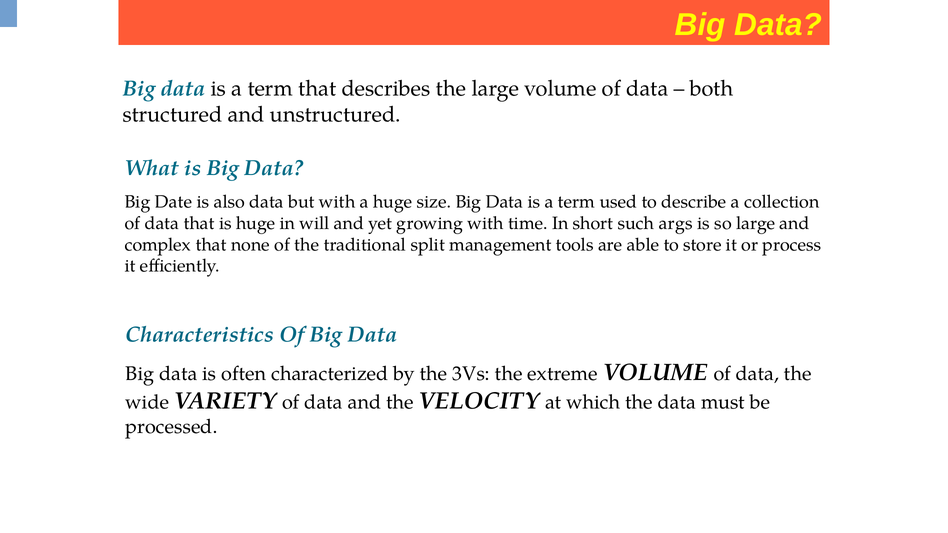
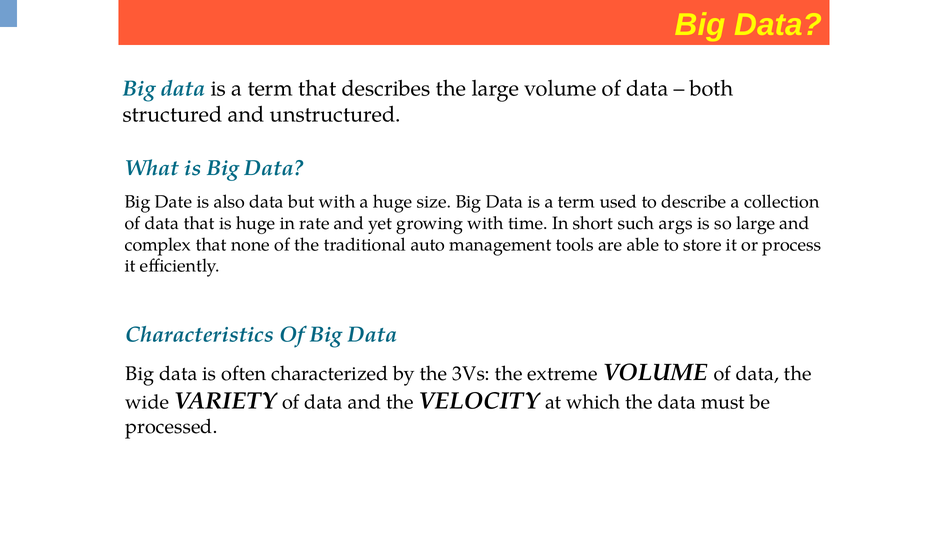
will: will -> rate
split: split -> auto
